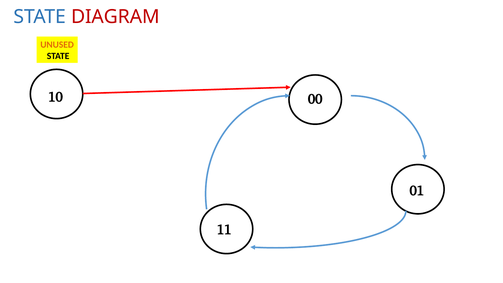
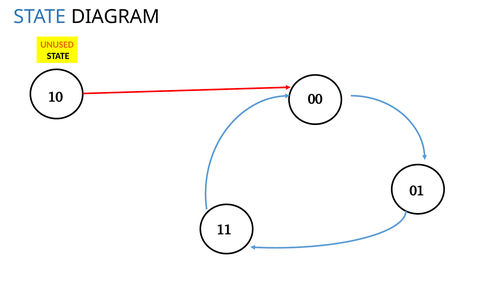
DIAGRAM colour: red -> black
